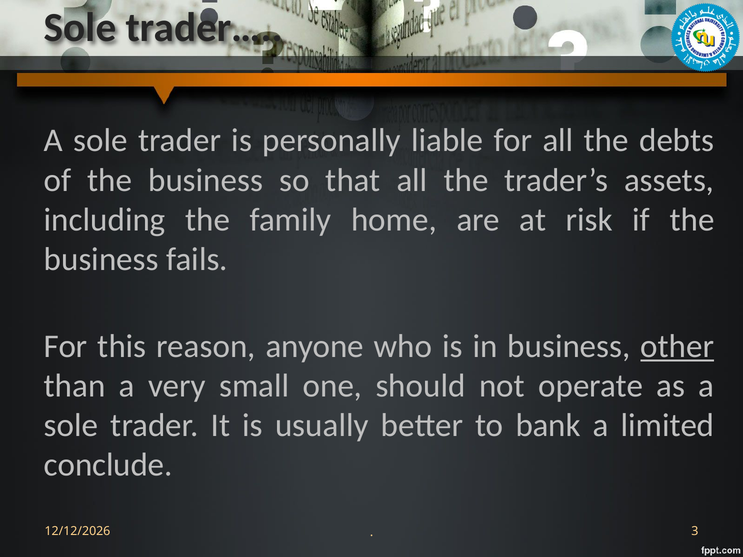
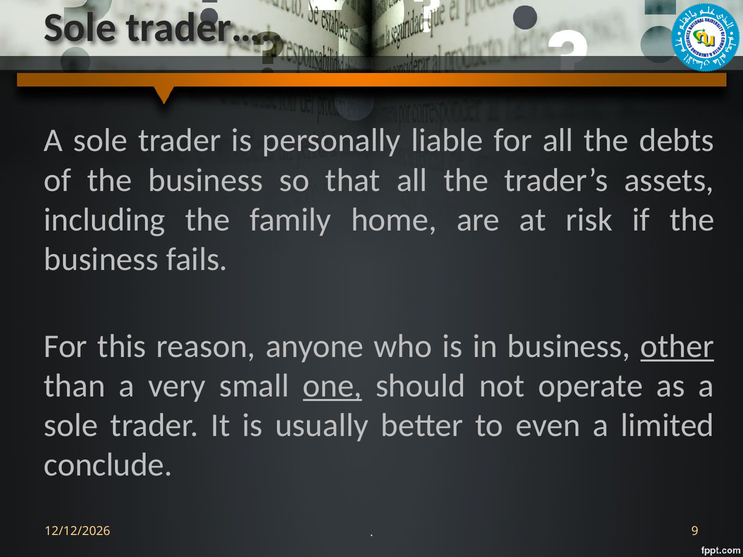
one underline: none -> present
bank: bank -> even
3: 3 -> 9
